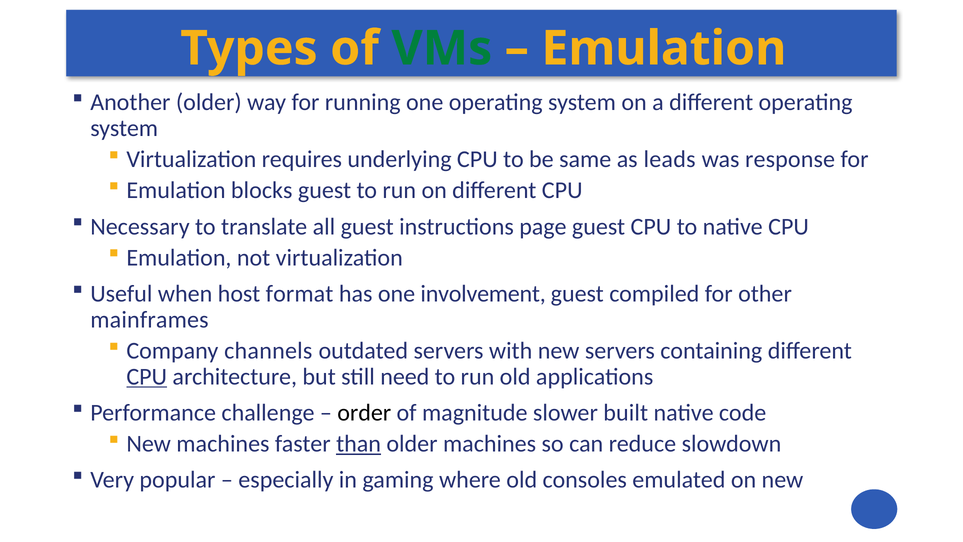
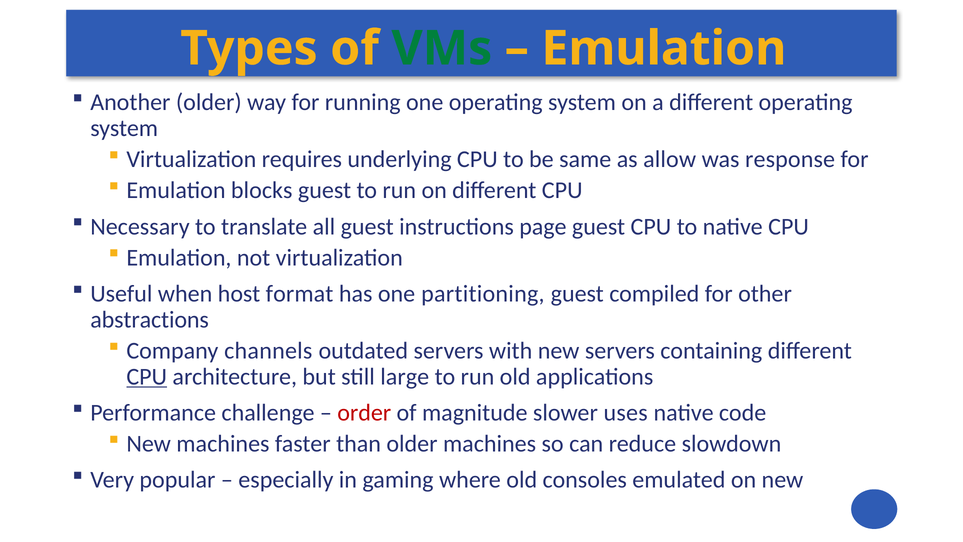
leads: leads -> allow
involvement: involvement -> partitioning
mainframes: mainframes -> abstractions
need: need -> large
order colour: black -> red
built: built -> uses
than underline: present -> none
